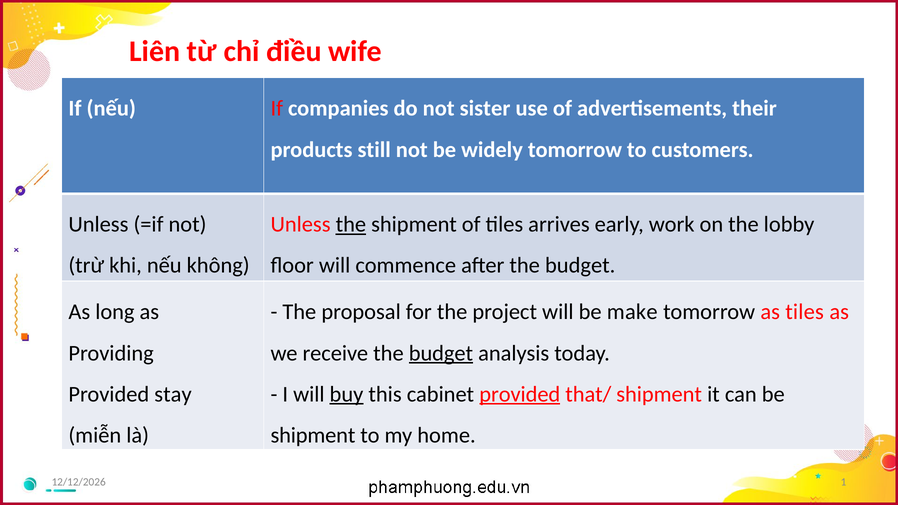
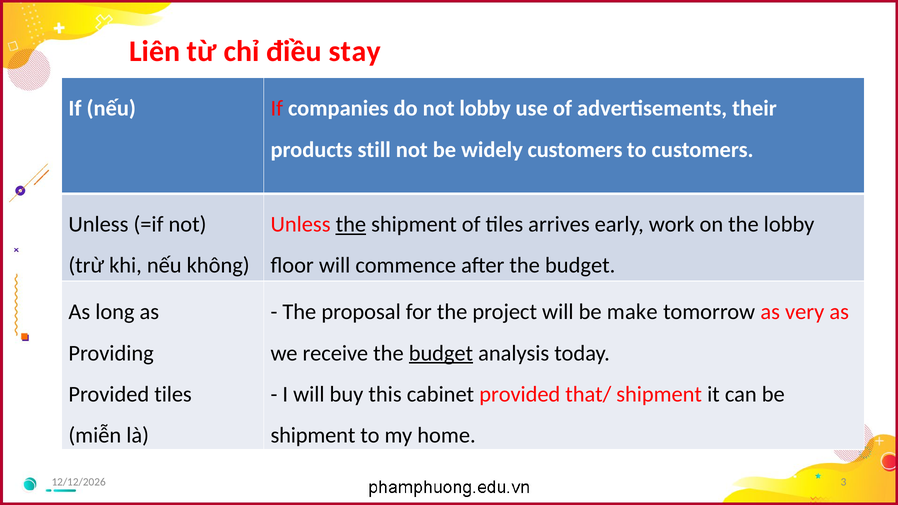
wife: wife -> stay
not sister: sister -> lobby
widely tomorrow: tomorrow -> customers
as tiles: tiles -> very
Provided stay: stay -> tiles
buy underline: present -> none
provided at (520, 394) underline: present -> none
1: 1 -> 3
